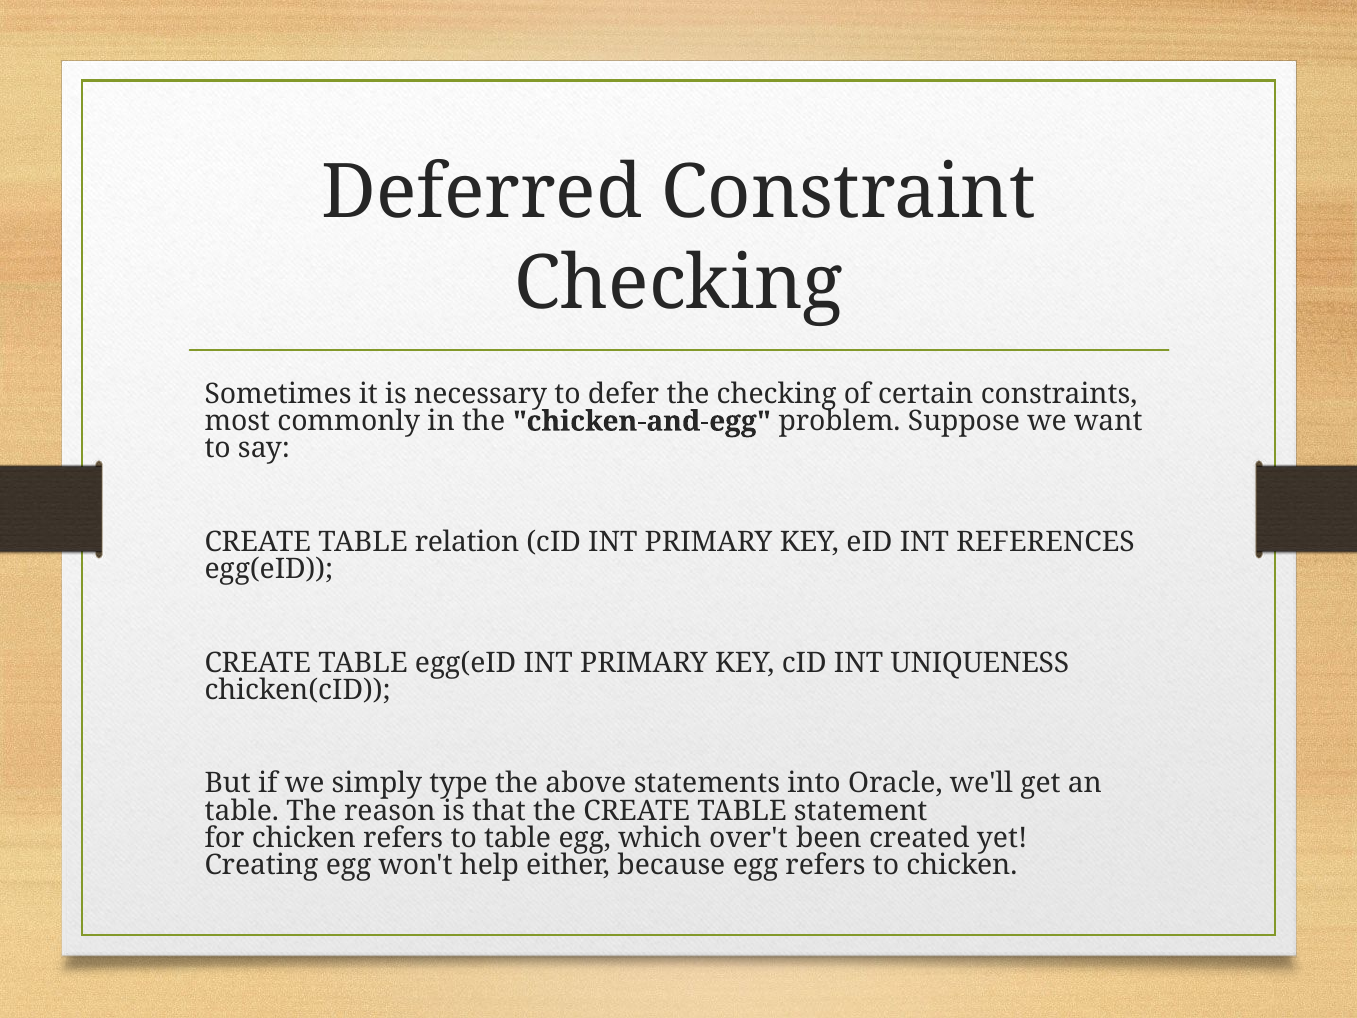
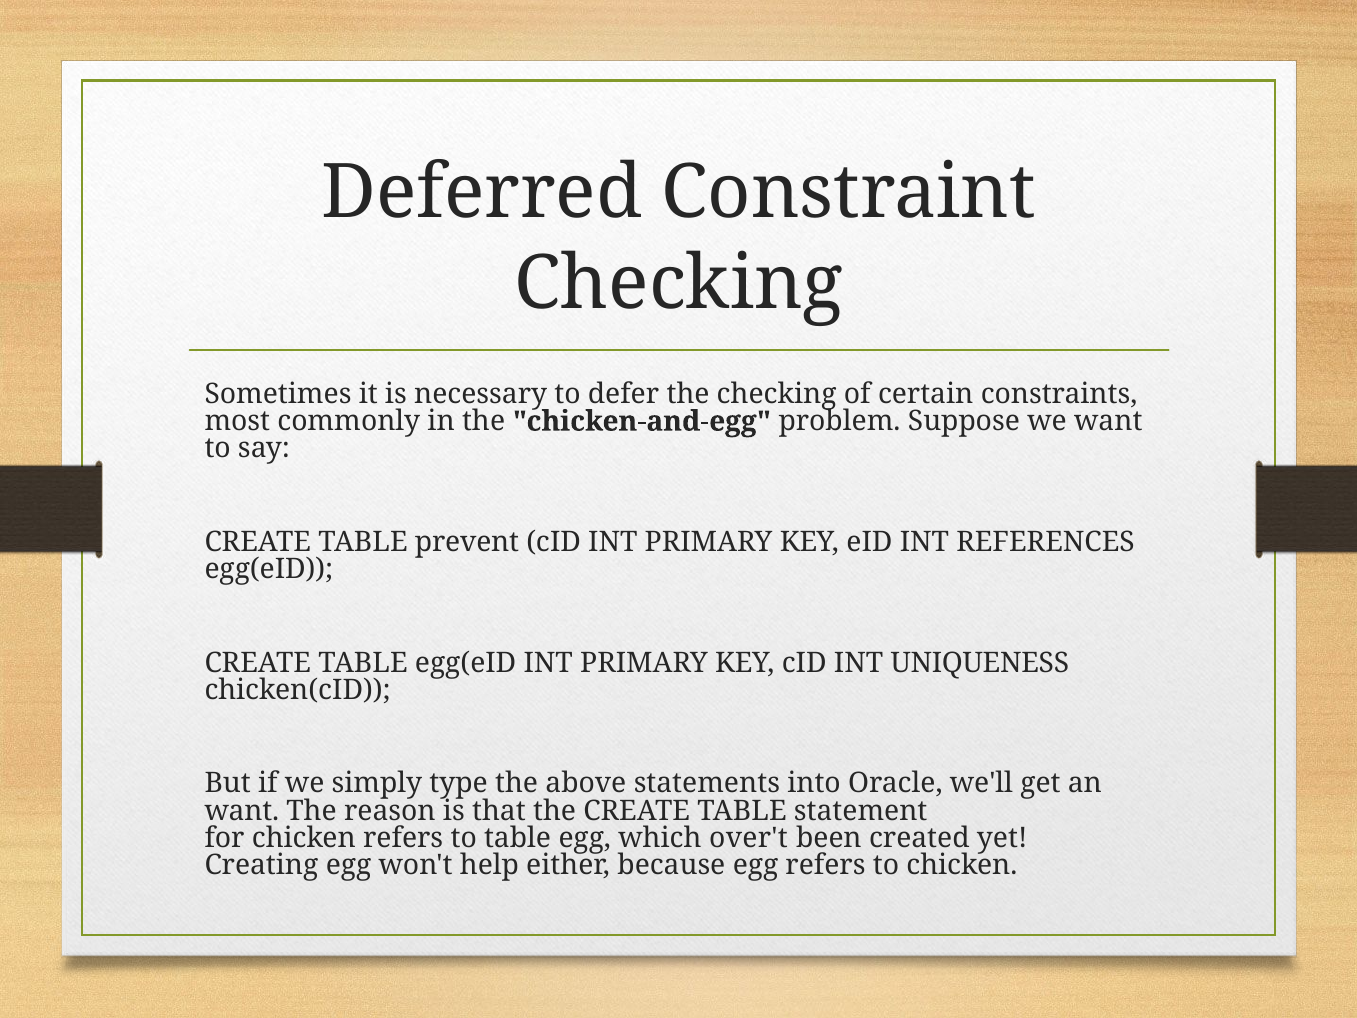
relation: relation -> prevent
table at (242, 810): table -> want
